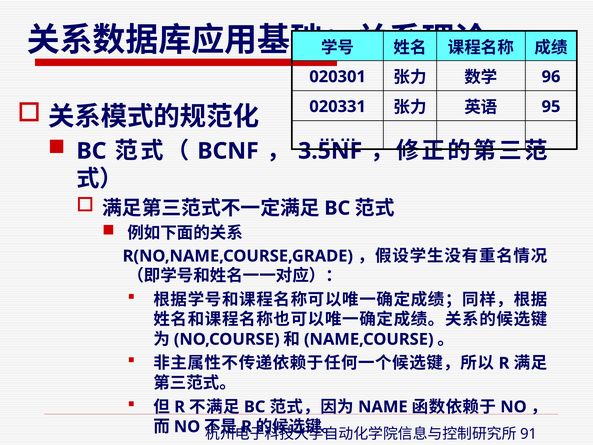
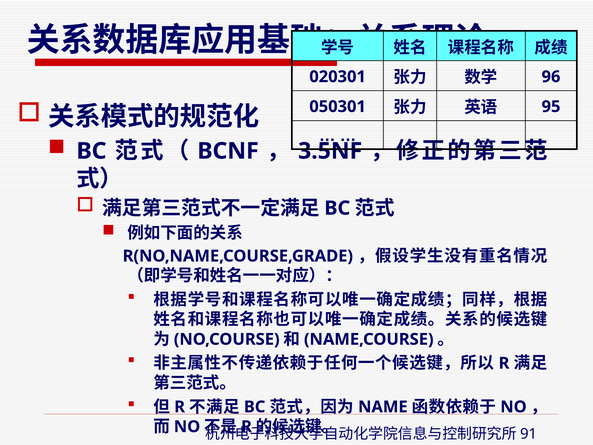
020331: 020331 -> 050301
